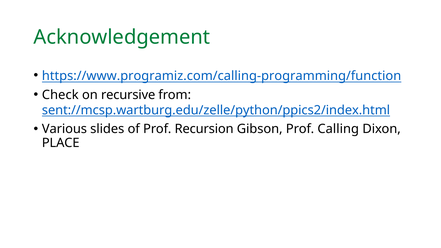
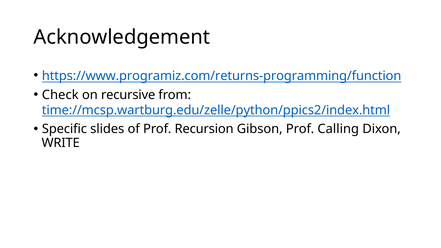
Acknowledgement colour: green -> black
https://www.programiz.com/calling-programming/function: https://www.programiz.com/calling-programming/function -> https://www.programiz.com/returns-programming/function
sent://mcsp.wartburg.edu/zelle/python/ppics2/index.html: sent://mcsp.wartburg.edu/zelle/python/ppics2/index.html -> time://mcsp.wartburg.edu/zelle/python/ppics2/index.html
Various: Various -> Specific
PLACE: PLACE -> WRITE
